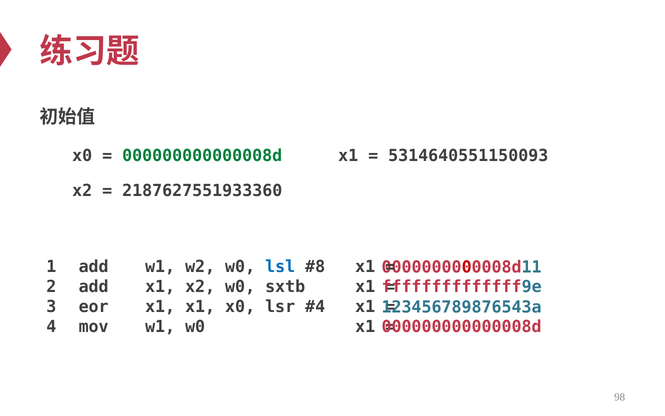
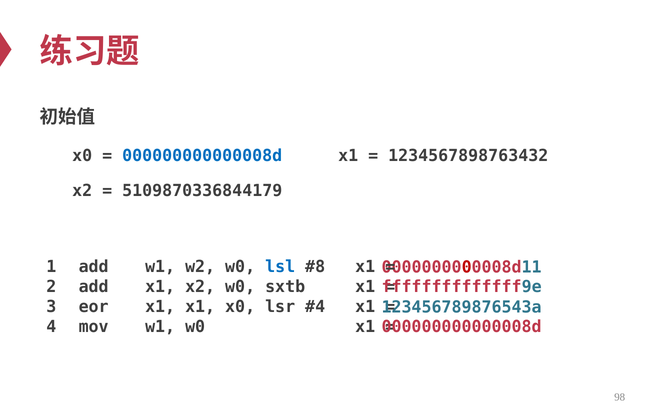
000000000000008d at (202, 155) colour: green -> blue
5314640551150093: 5314640551150093 -> 1234567898763432
2187627551933360: 2187627551933360 -> 5109870336844179
